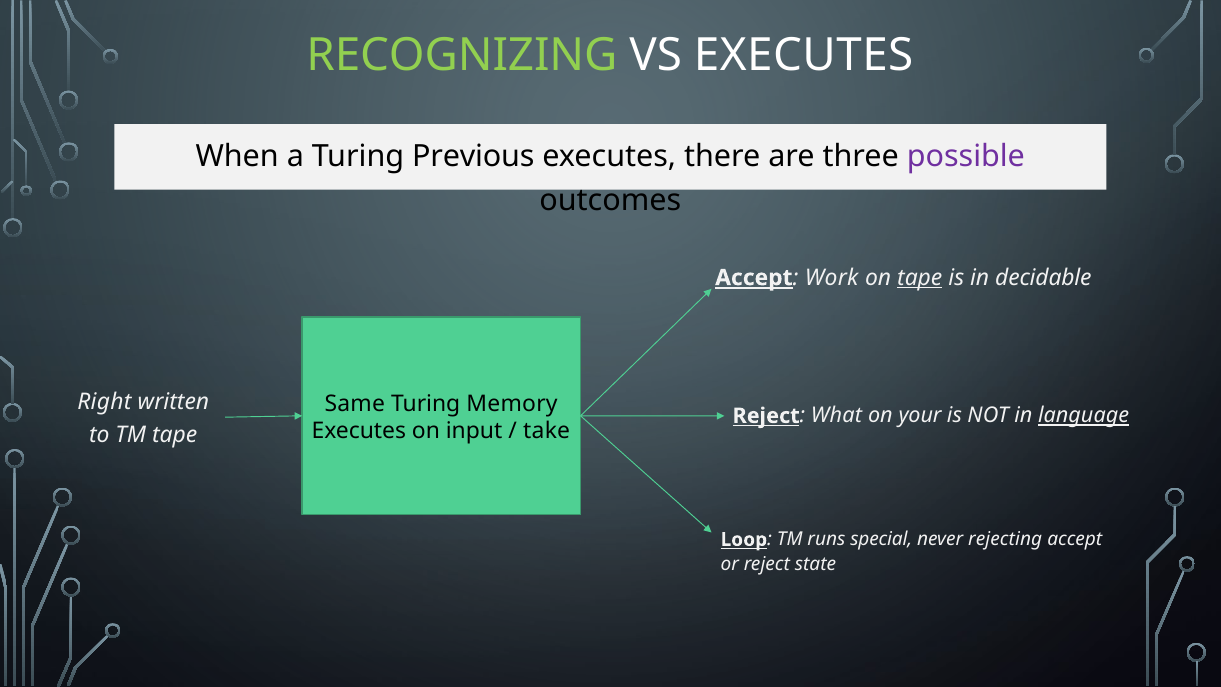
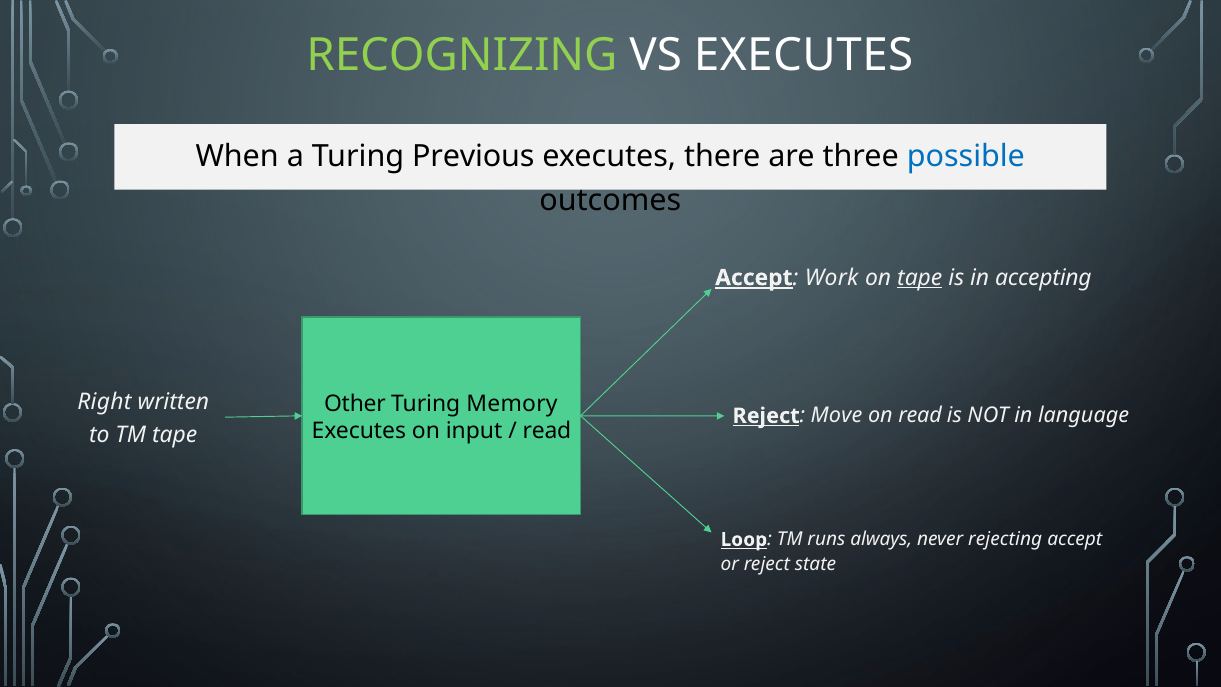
possible colour: purple -> blue
decidable: decidable -> accepting
Same: Same -> Other
What: What -> Move
on your: your -> read
language underline: present -> none
take at (547, 431): take -> read
special: special -> always
